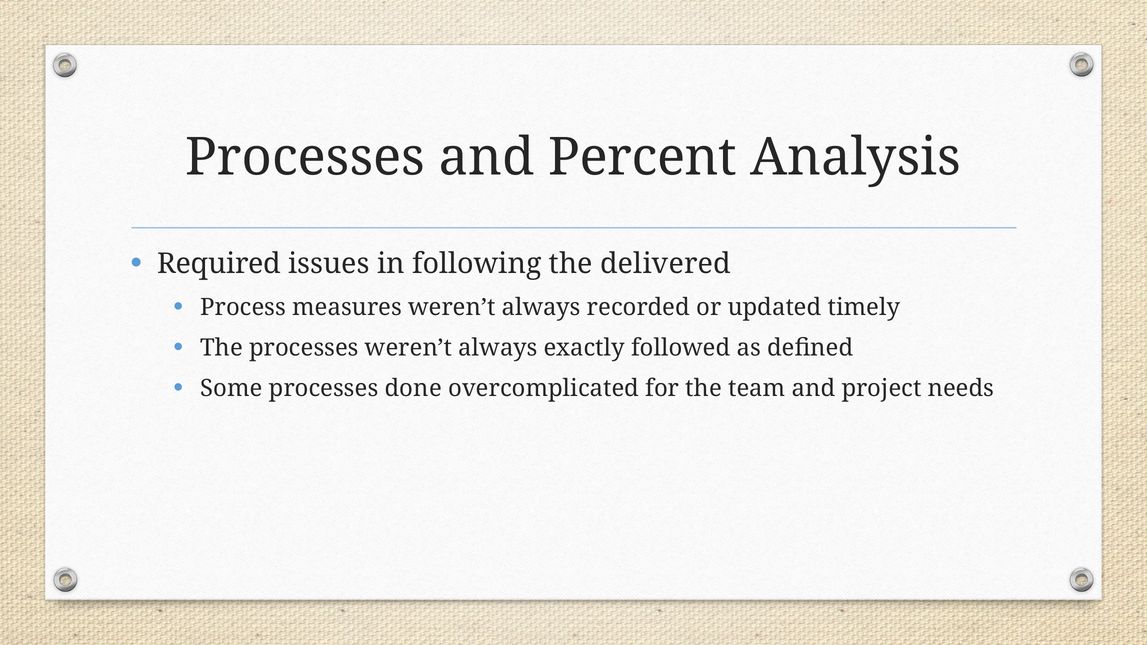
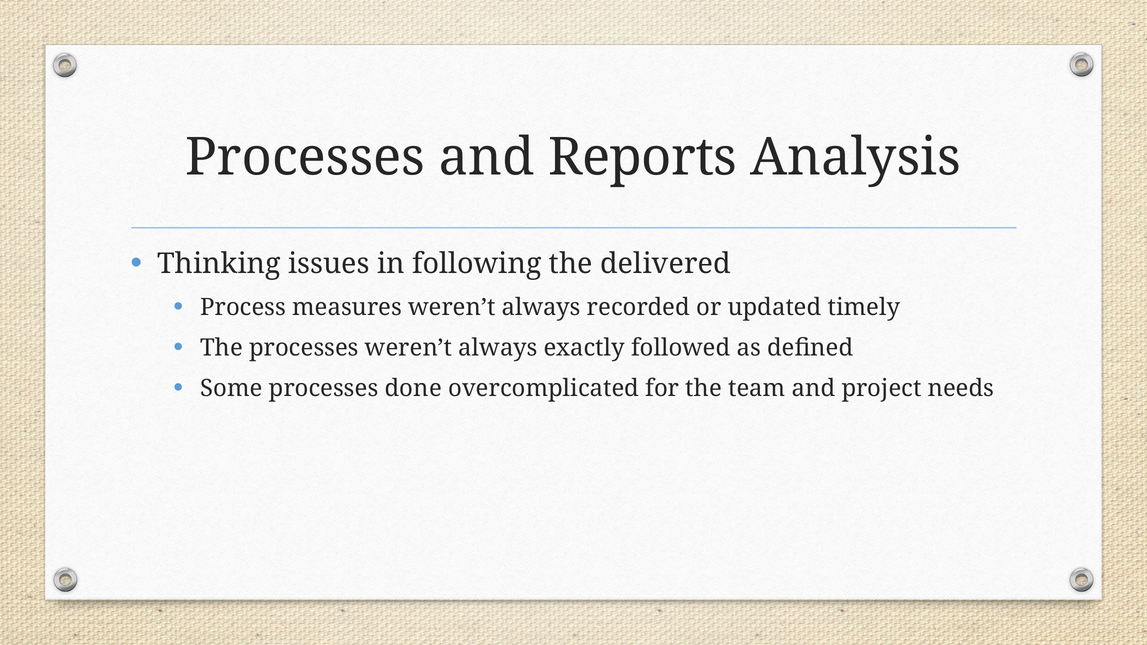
Percent: Percent -> Reports
Required: Required -> Thinking
